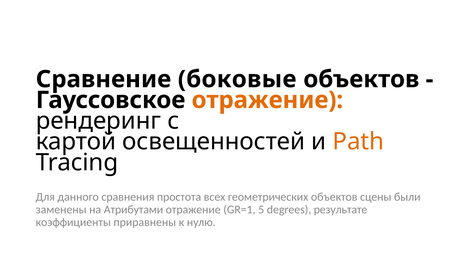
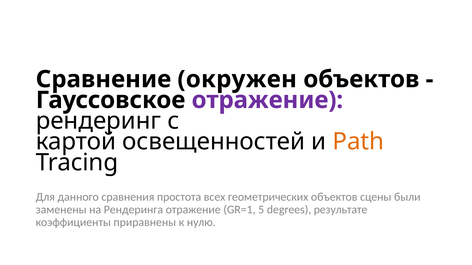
боковые: боковые -> окружен
отражение at (267, 100) colour: orange -> purple
Атрибутами: Атрибутами -> Рендеринга
